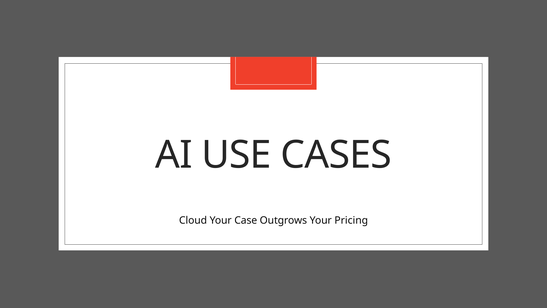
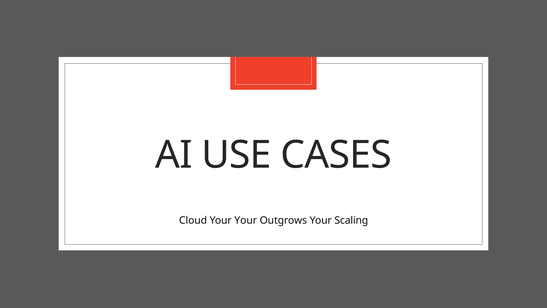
Your Case: Case -> Your
Pricing: Pricing -> Scaling
